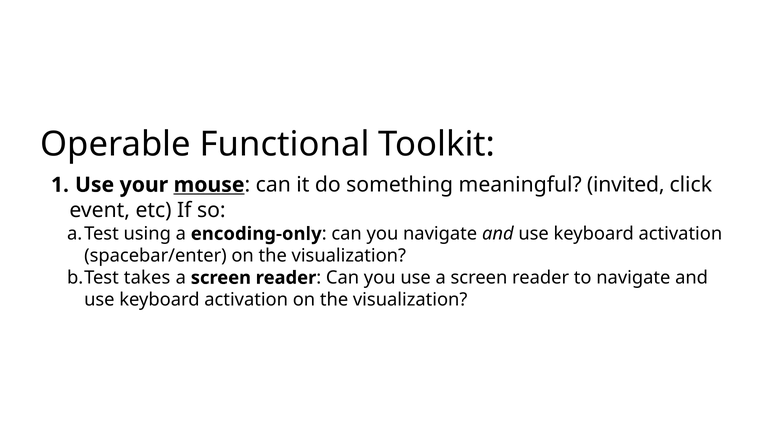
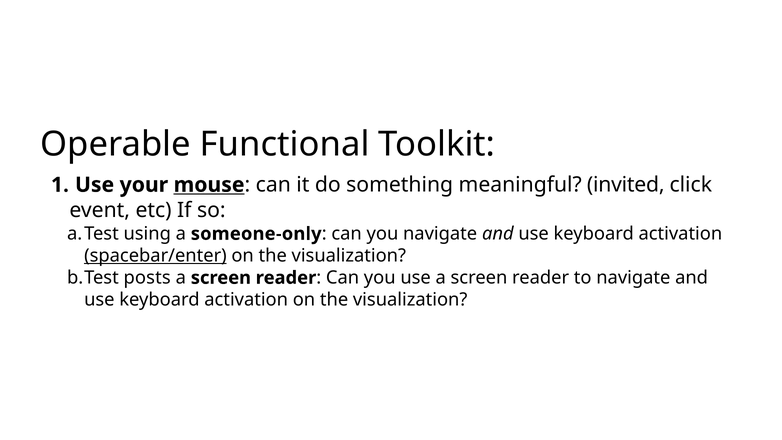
encoding-only: encoding-only -> someone-only
spacebar/enter underline: none -> present
takes: takes -> posts
